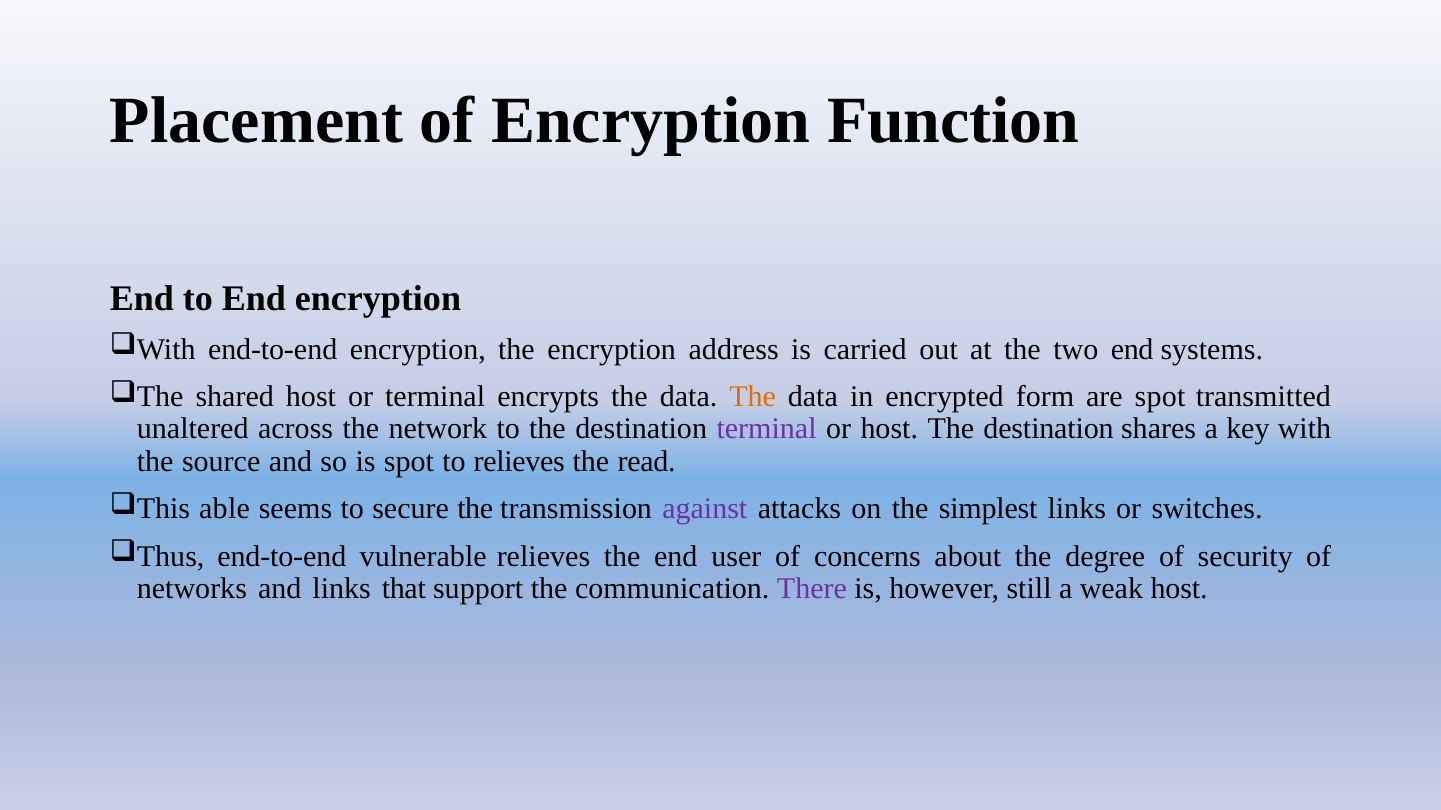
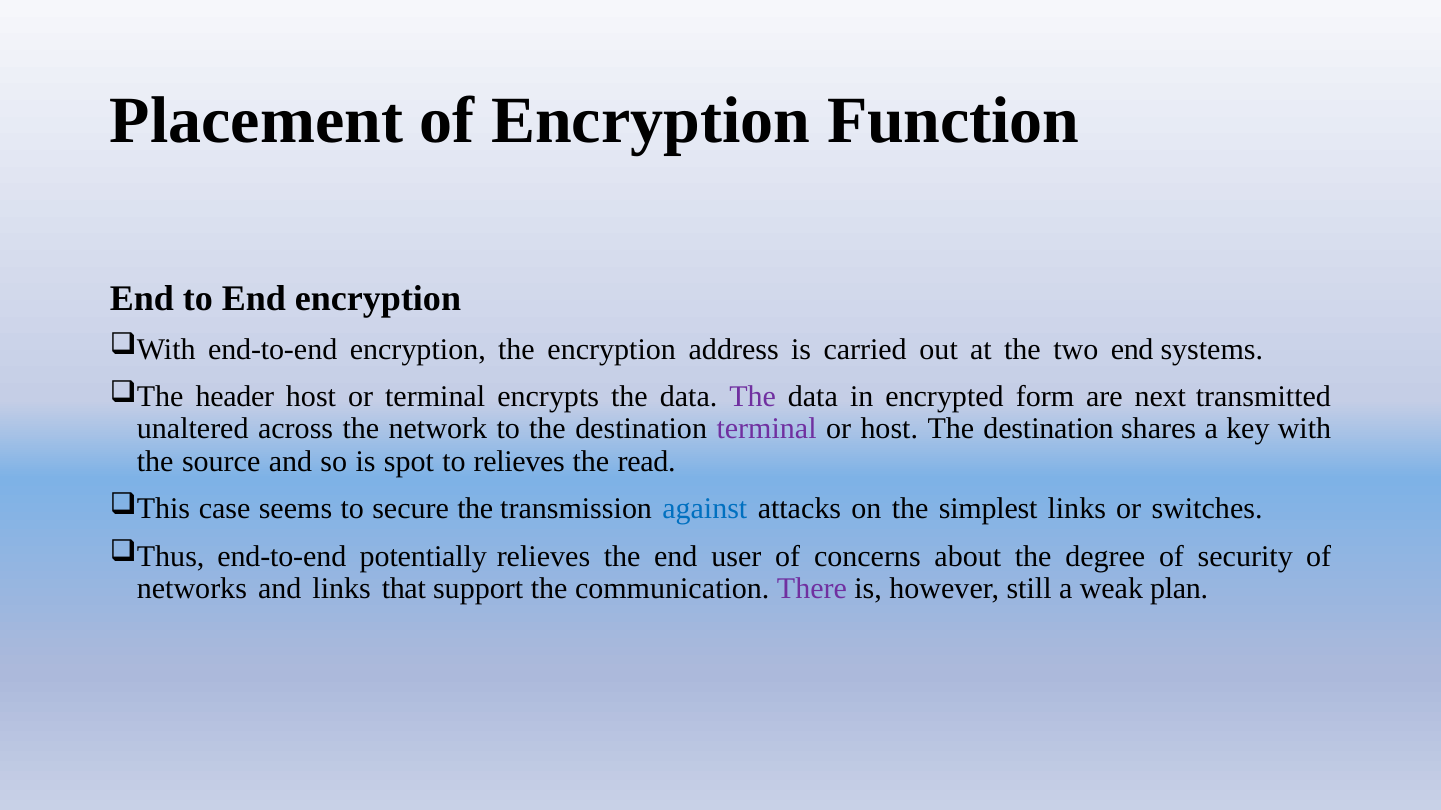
shared: shared -> header
The at (753, 397) colour: orange -> purple
are spot: spot -> next
able: able -> case
against colour: purple -> blue
vulnerable: vulnerable -> potentially
weak host: host -> plan
